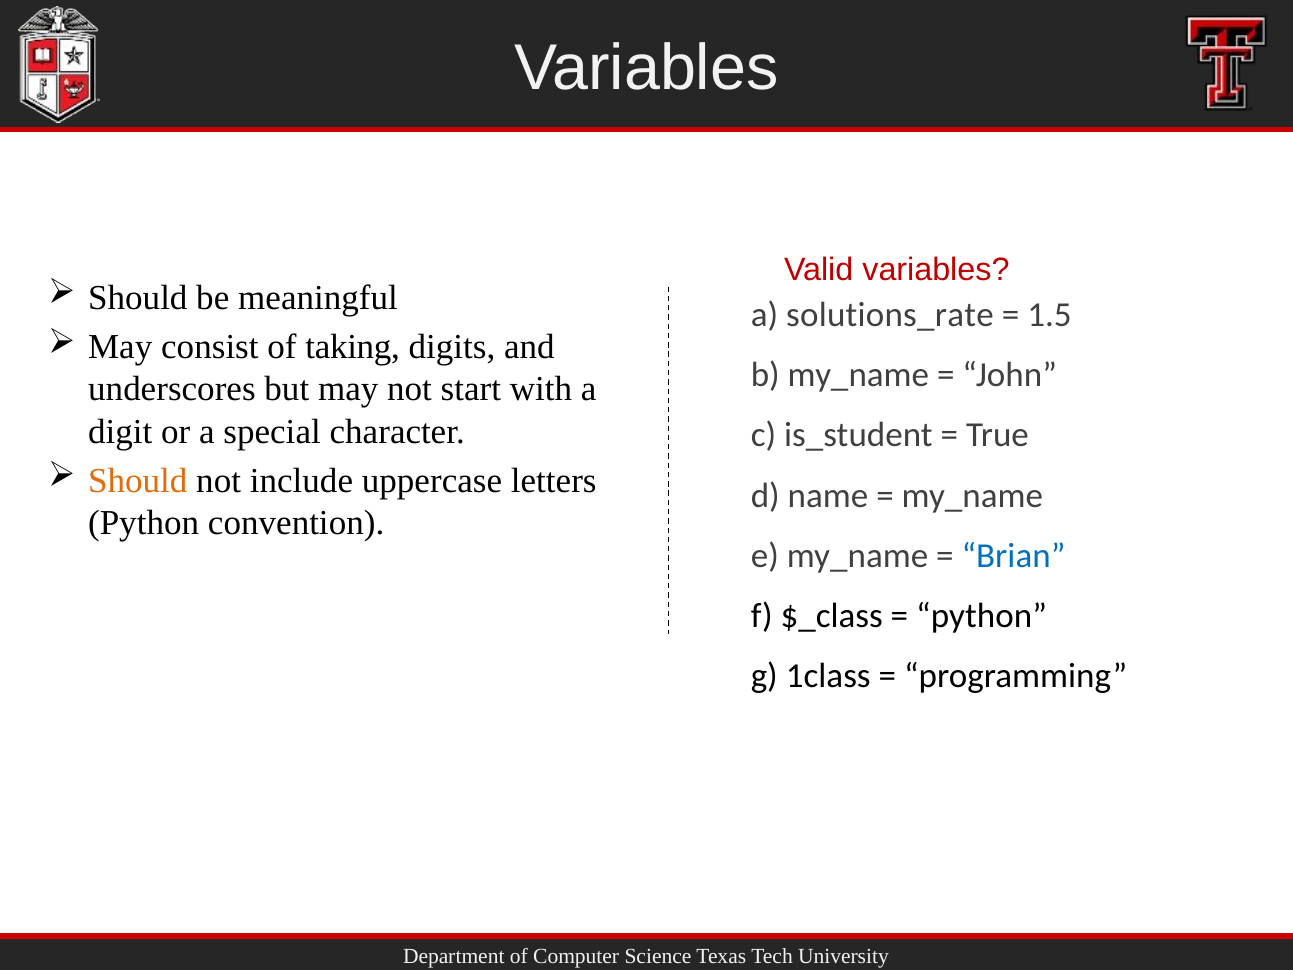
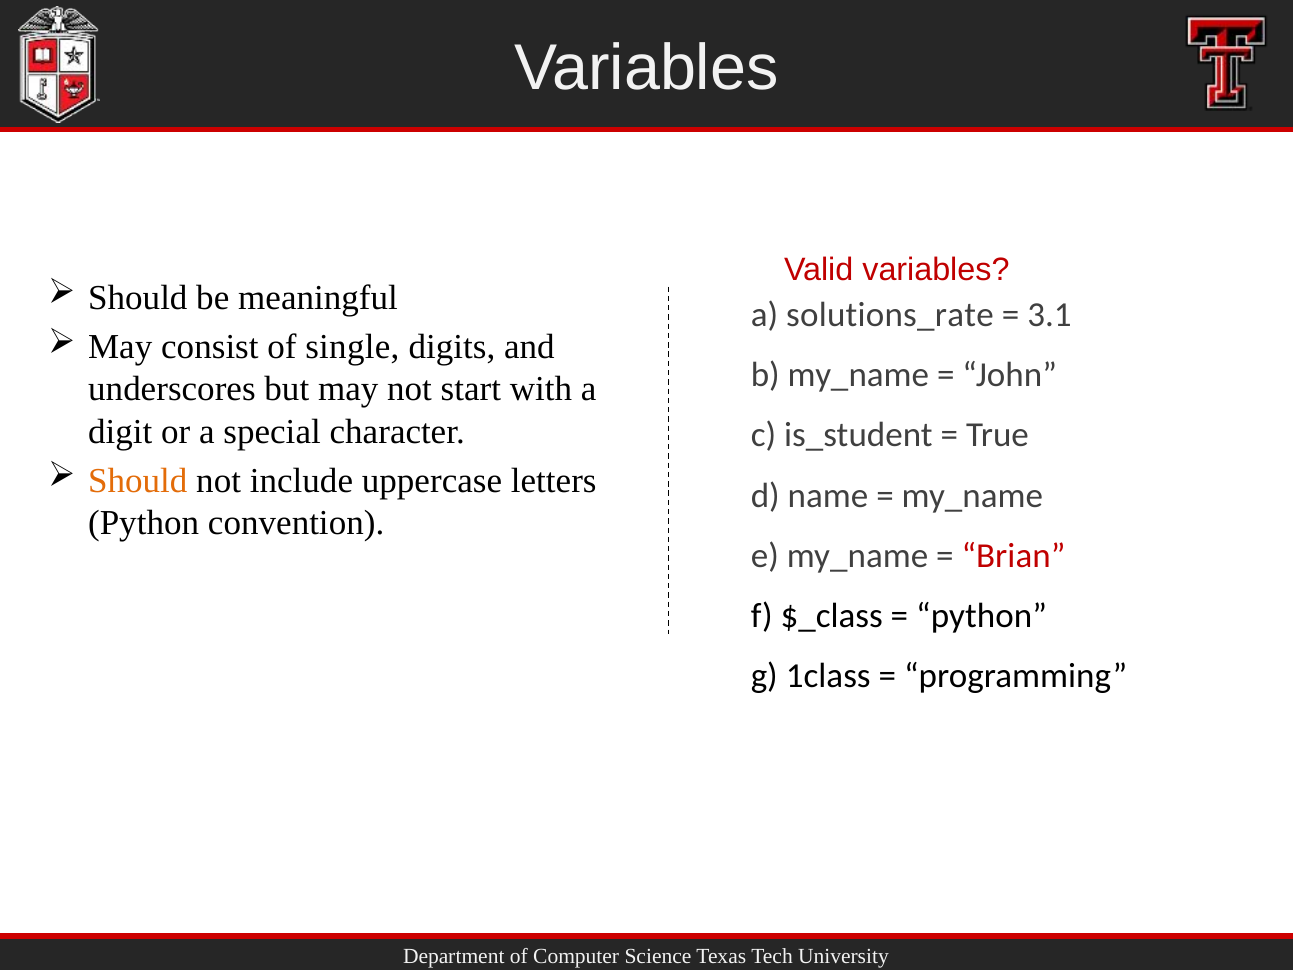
1.5: 1.5 -> 3.1
taking: taking -> single
Brian colour: blue -> red
